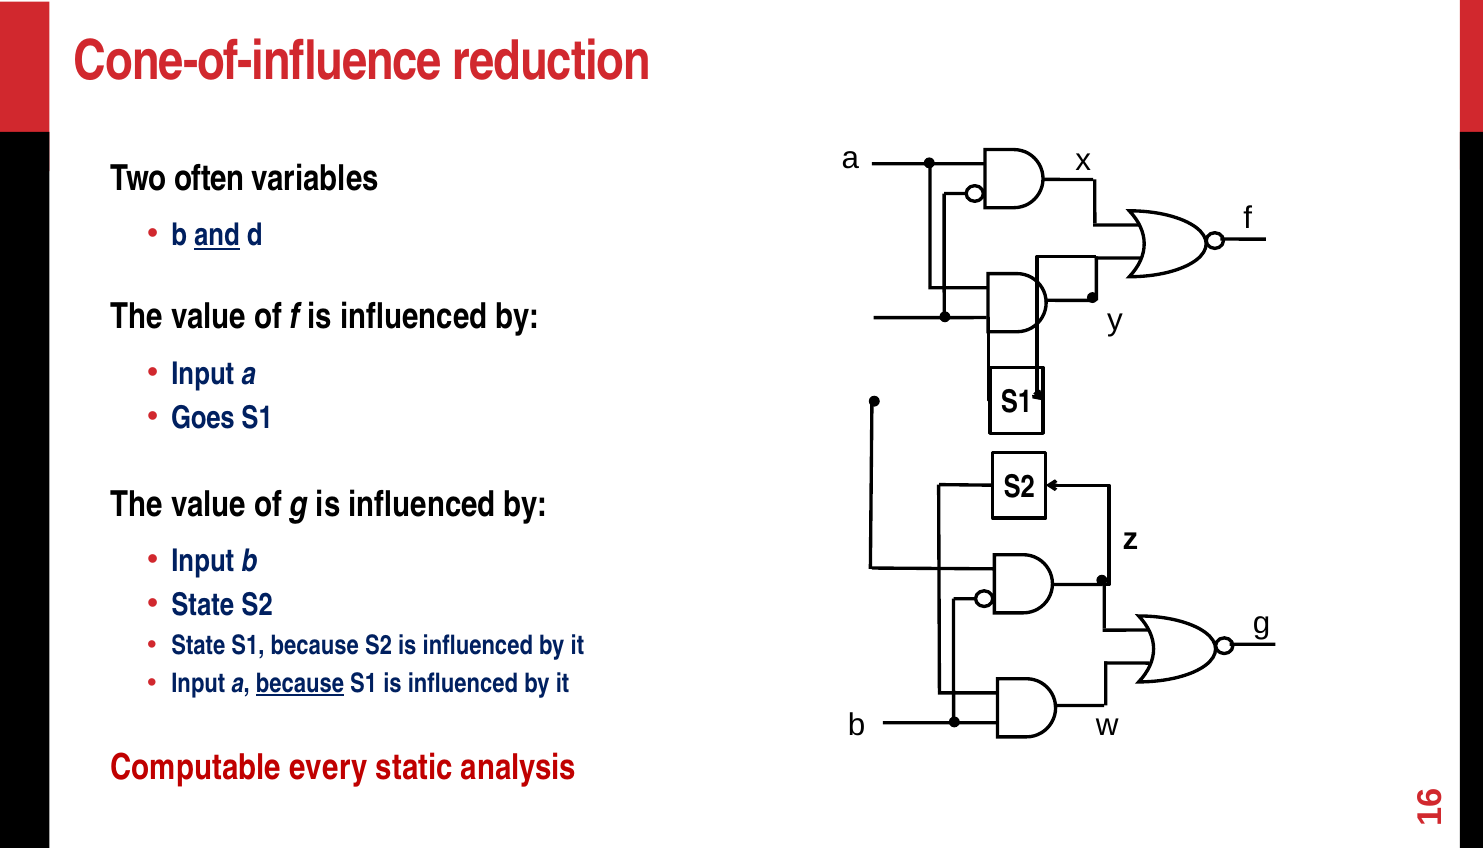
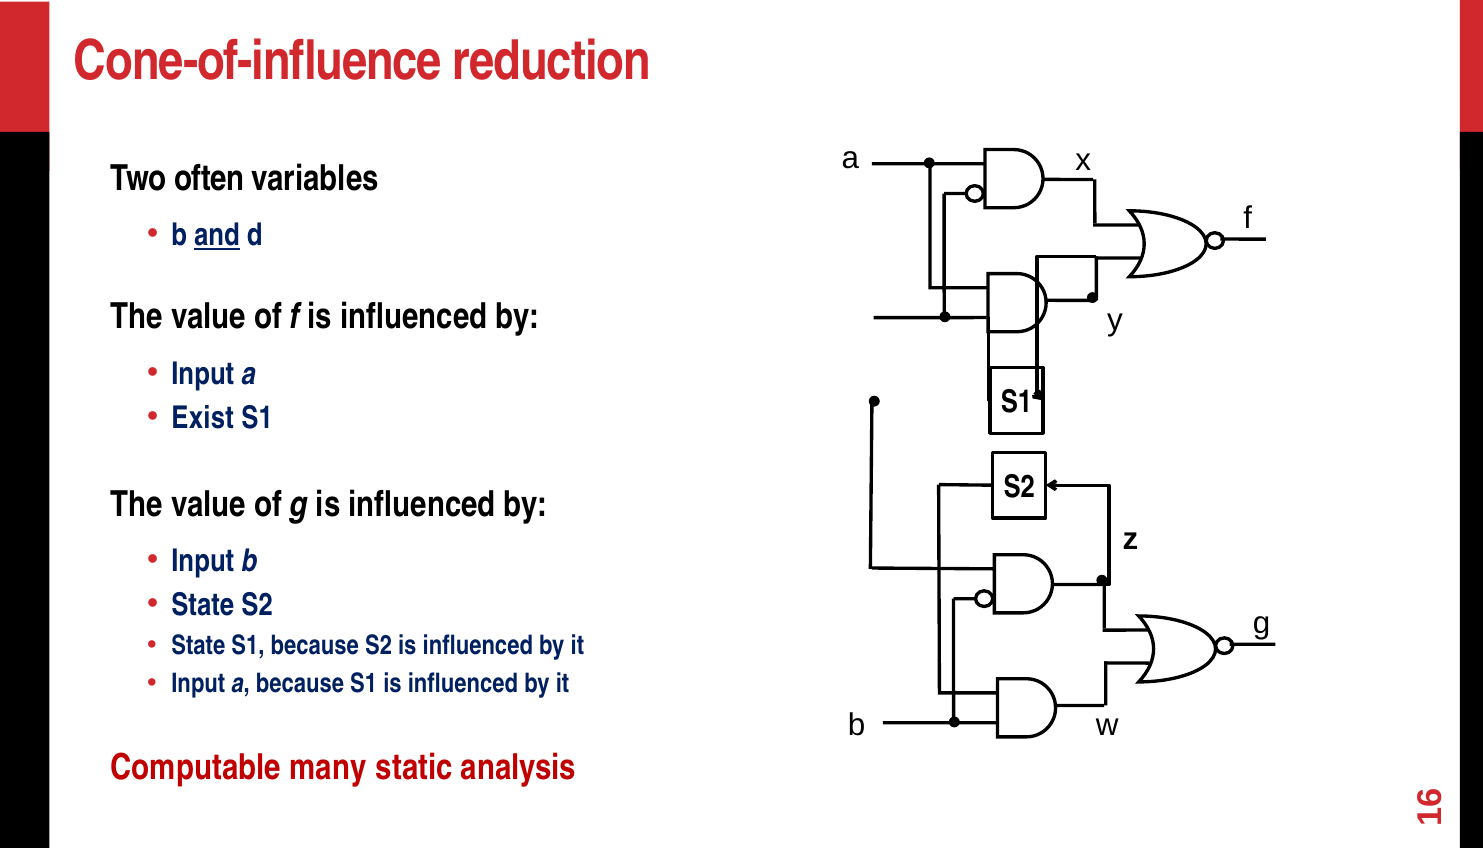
Goes: Goes -> Exist
because at (300, 683) underline: present -> none
every: every -> many
